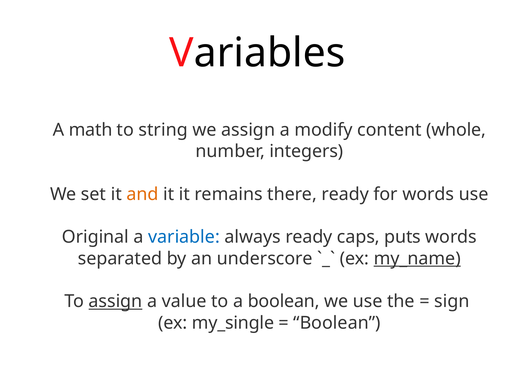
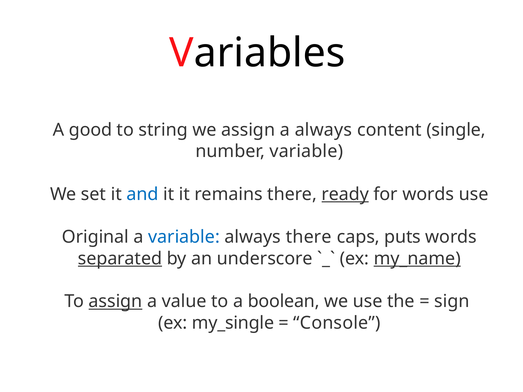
math: math -> good
a modify: modify -> always
whole: whole -> single
number integers: integers -> variable
and colour: orange -> blue
ready at (345, 194) underline: none -> present
always ready: ready -> there
separated underline: none -> present
Boolean at (337, 323): Boolean -> Console
